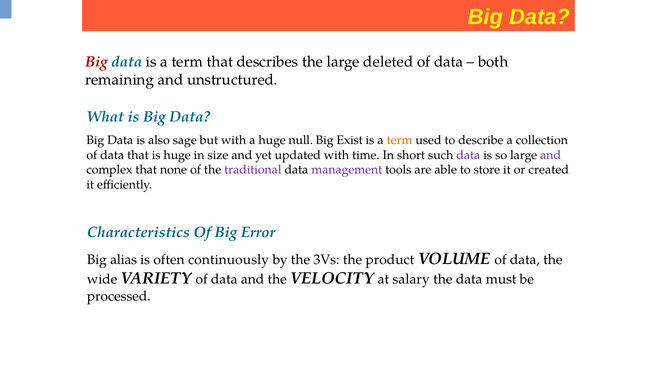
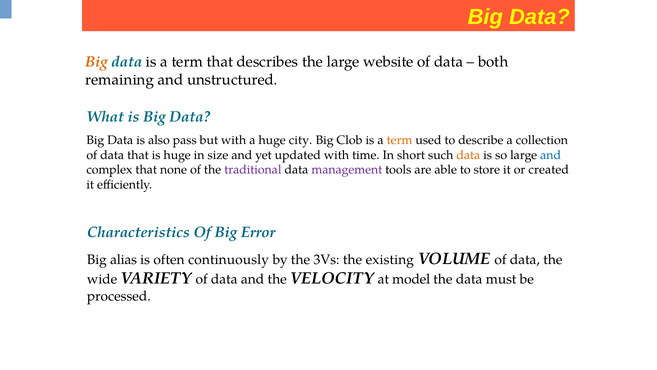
Big at (96, 62) colour: red -> orange
deleted: deleted -> website
sage: sage -> pass
null: null -> city
Exist: Exist -> Clob
data at (468, 155) colour: purple -> orange
and at (551, 155) colour: purple -> blue
product: product -> existing
salary: salary -> model
